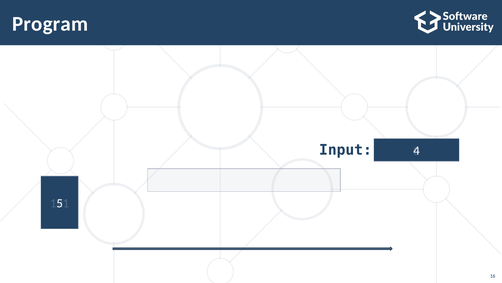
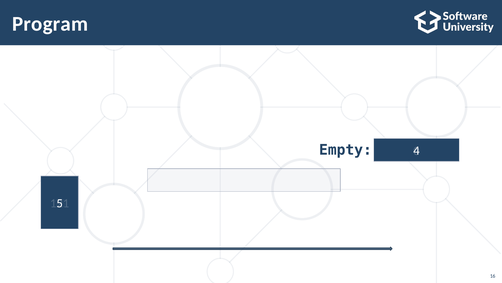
Input: Input -> Empty
